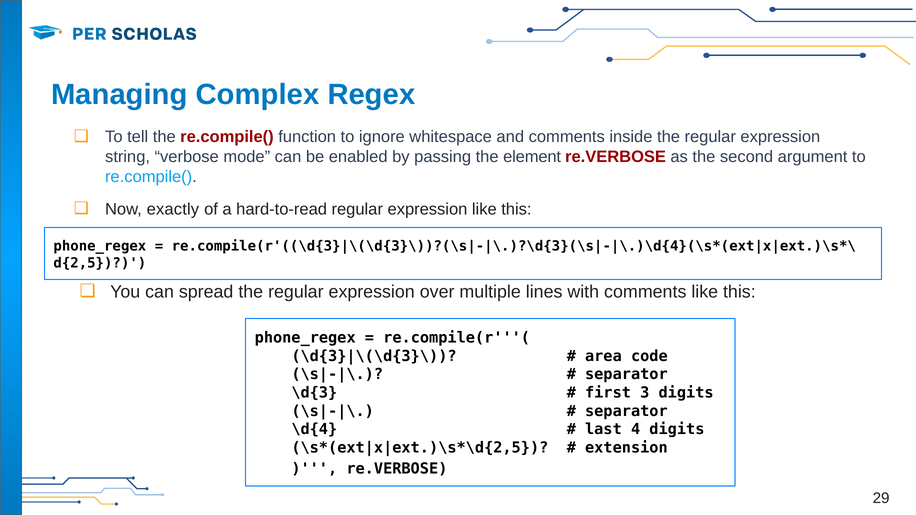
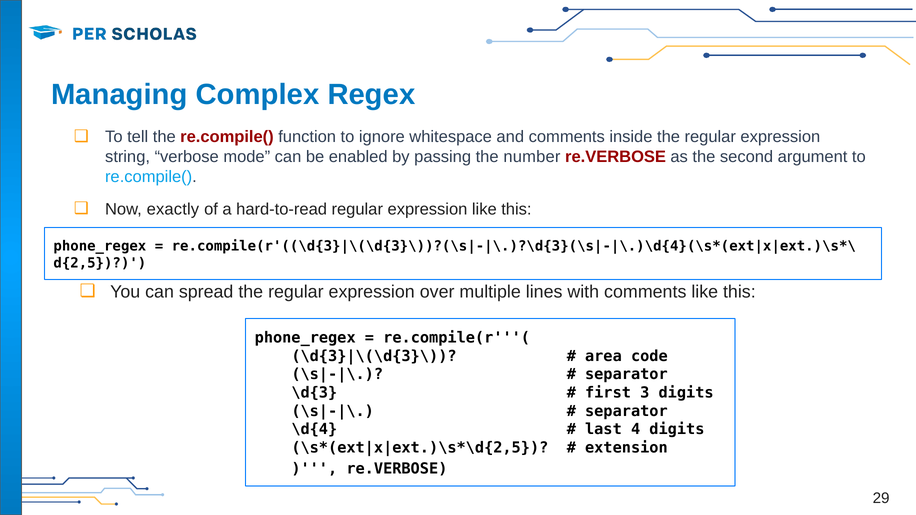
element: element -> number
